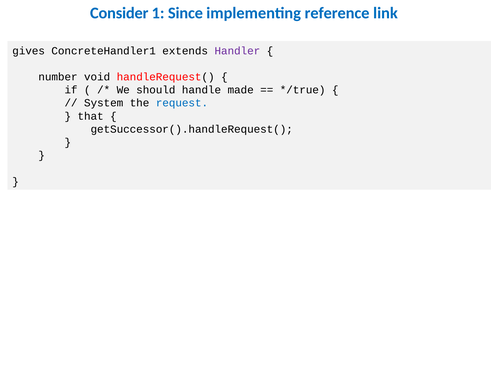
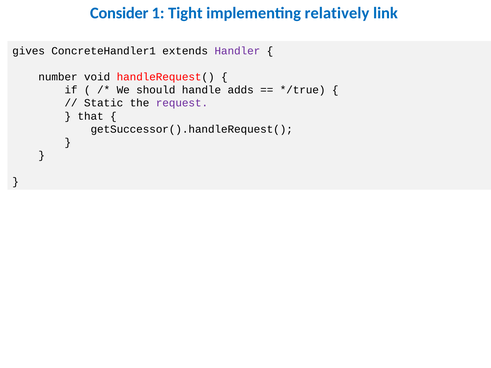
Since: Since -> Tight
reference: reference -> relatively
made: made -> adds
System: System -> Static
request colour: blue -> purple
